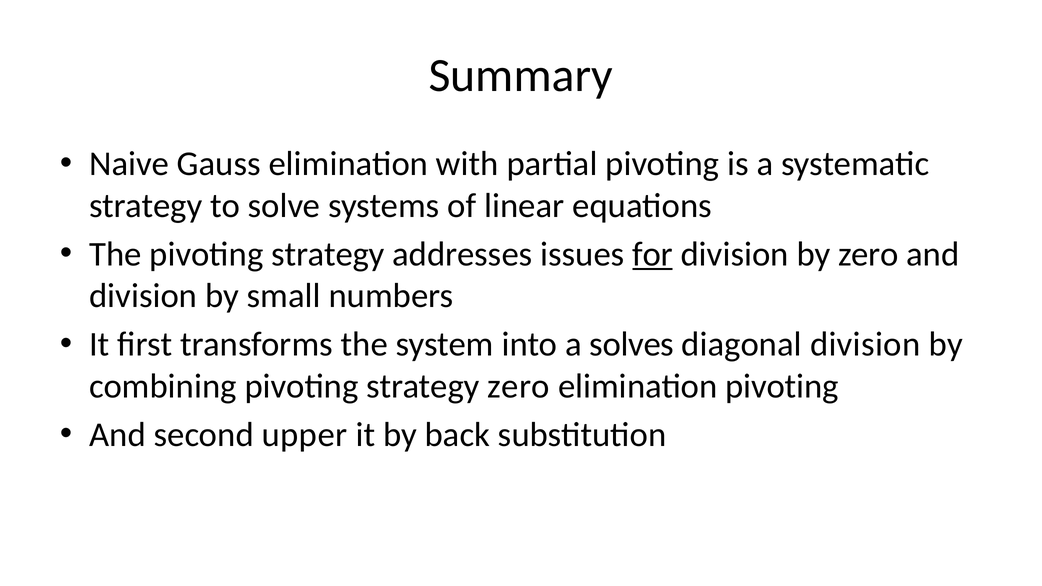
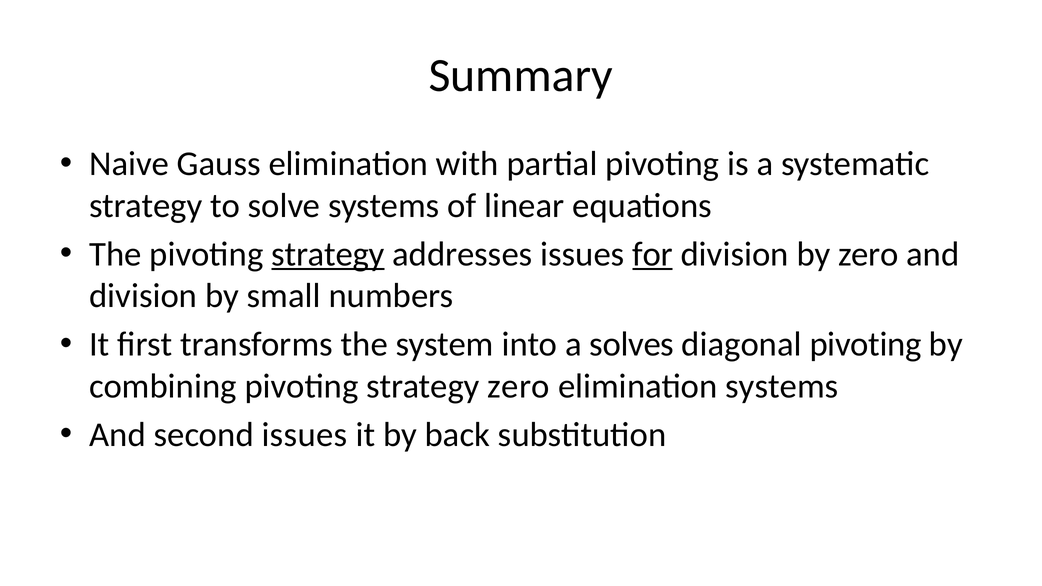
strategy at (328, 254) underline: none -> present
diagonal division: division -> pivoting
elimination pivoting: pivoting -> systems
second upper: upper -> issues
